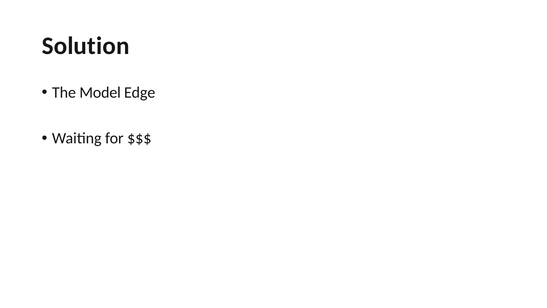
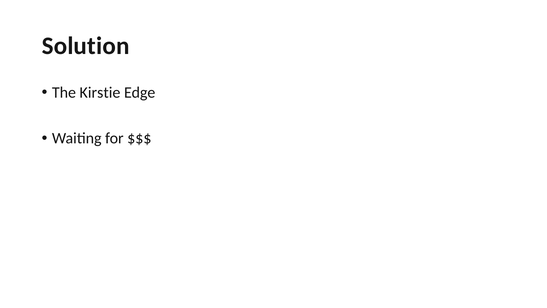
Model: Model -> Kirstie
